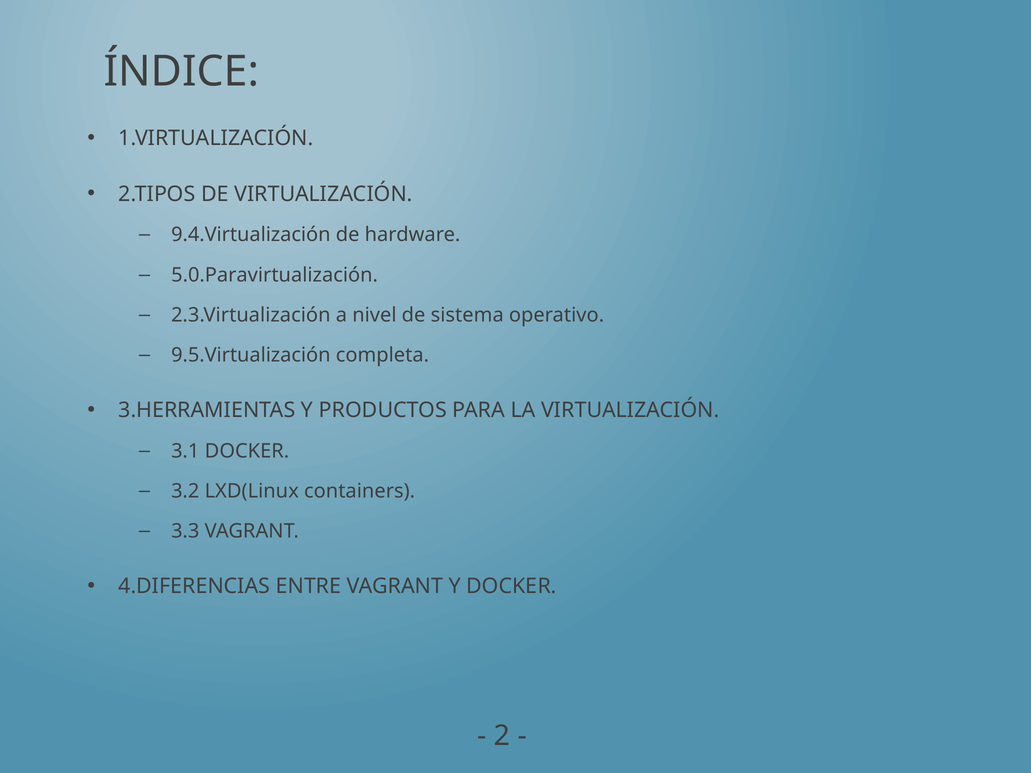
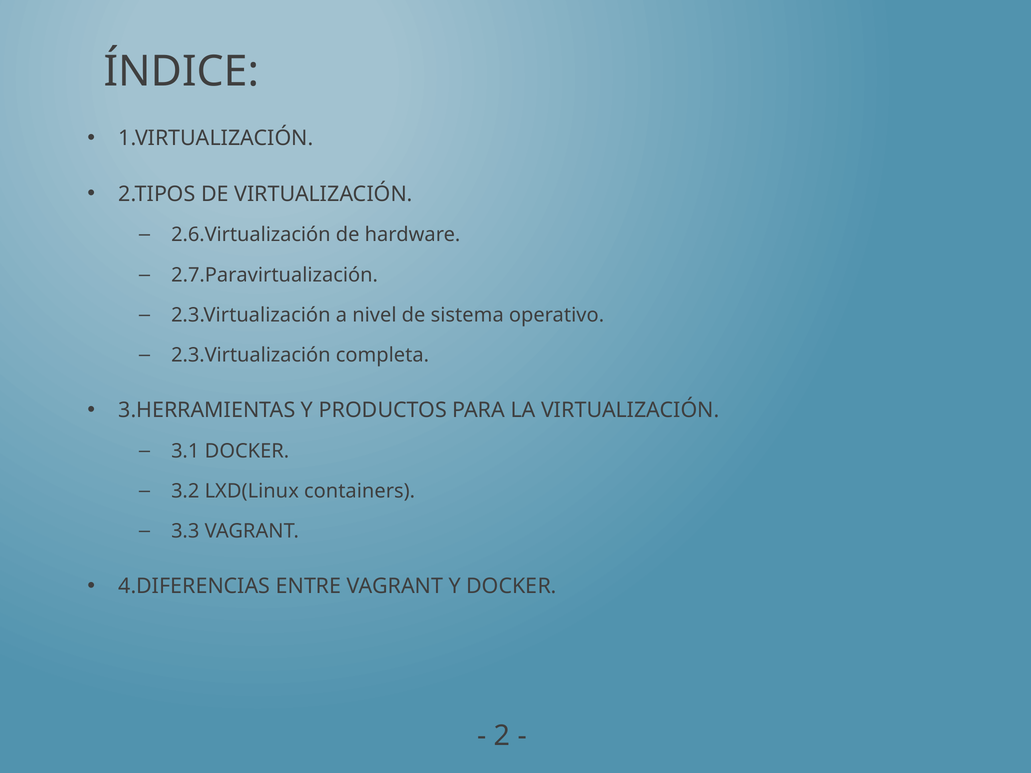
9.4.Virtualización: 9.4.Virtualización -> 2.6.Virtualización
5.0.Paravirtualización: 5.0.Paravirtualización -> 2.7.Paravirtualización
9.5.Virtualización at (251, 355): 9.5.Virtualización -> 2.3.Virtualización
